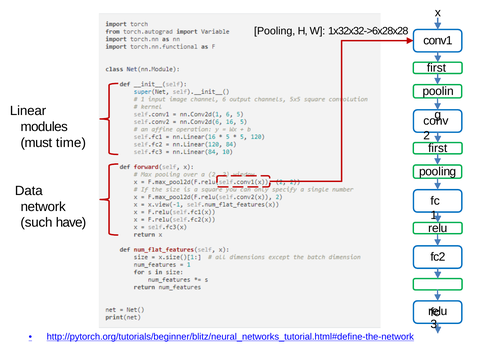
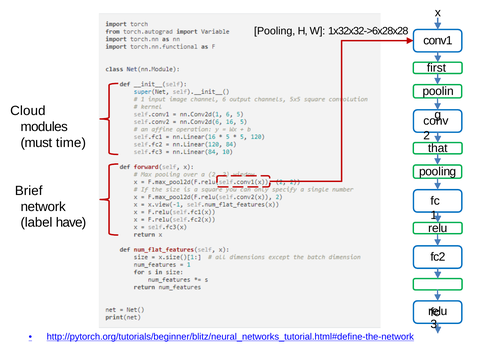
Linear: Linear -> Cloud
first at (438, 148): first -> that
Data: Data -> Brief
such: such -> label
